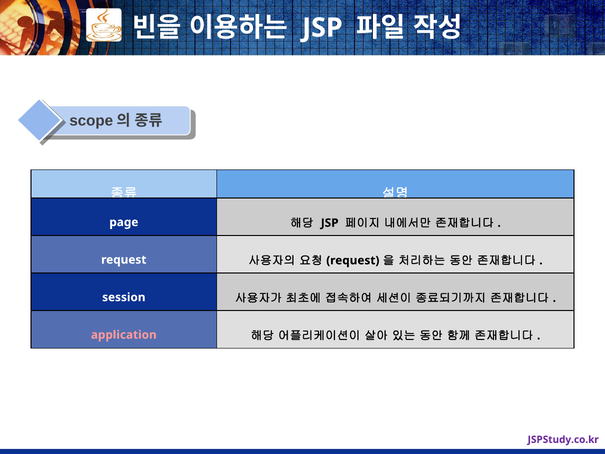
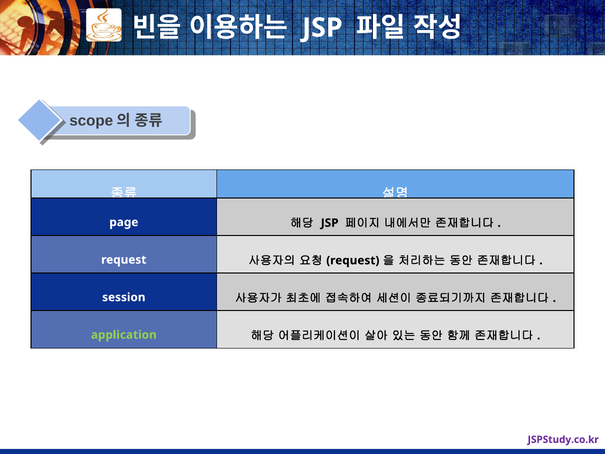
application colour: pink -> light green
